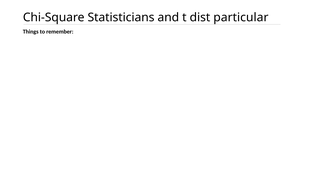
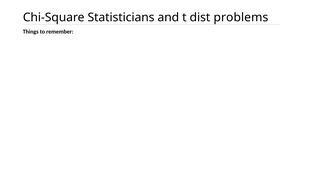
particular: particular -> problems
